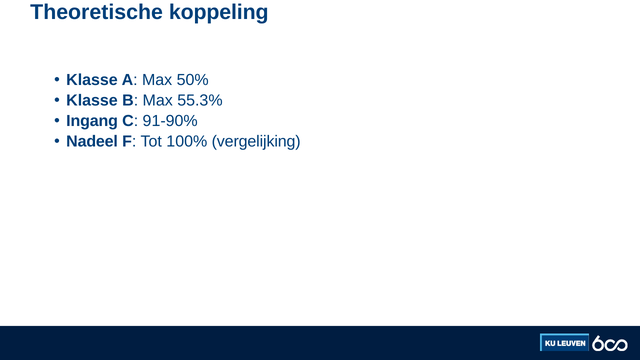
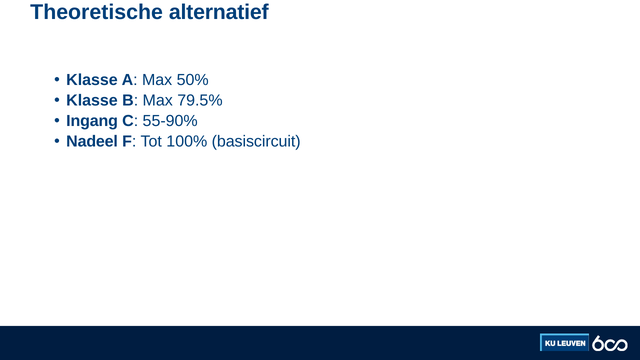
koppeling: koppeling -> alternatief
55.3%: 55.3% -> 79.5%
91-90%: 91-90% -> 55-90%
vergelijking: vergelijking -> basiscircuit
